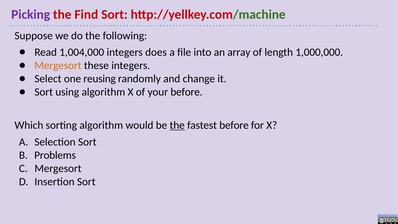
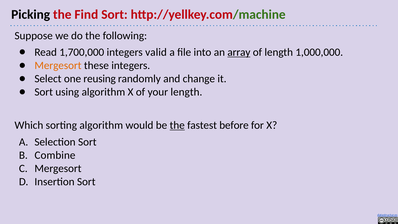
Picking colour: purple -> black
1,004,000: 1,004,000 -> 1,700,000
does: does -> valid
array underline: none -> present
your before: before -> length
Problems: Problems -> Combine
